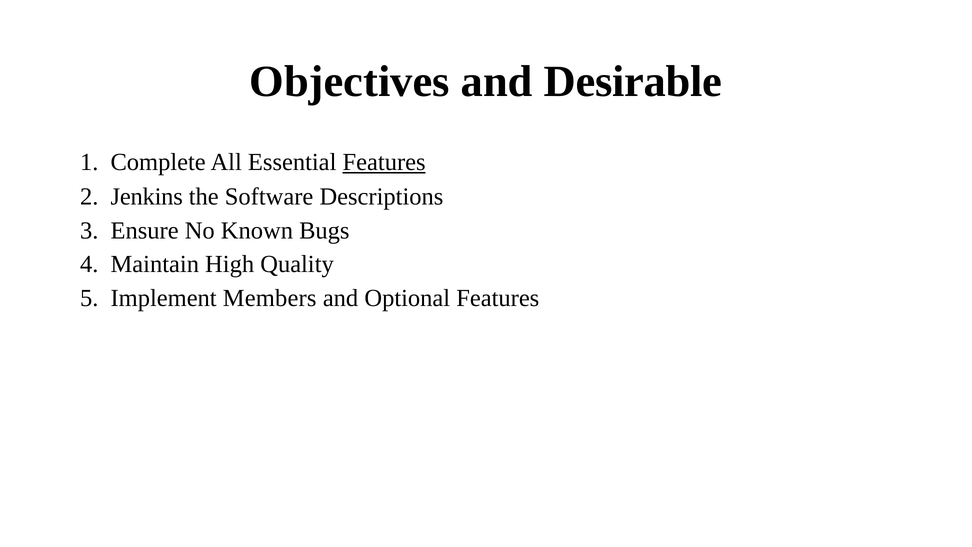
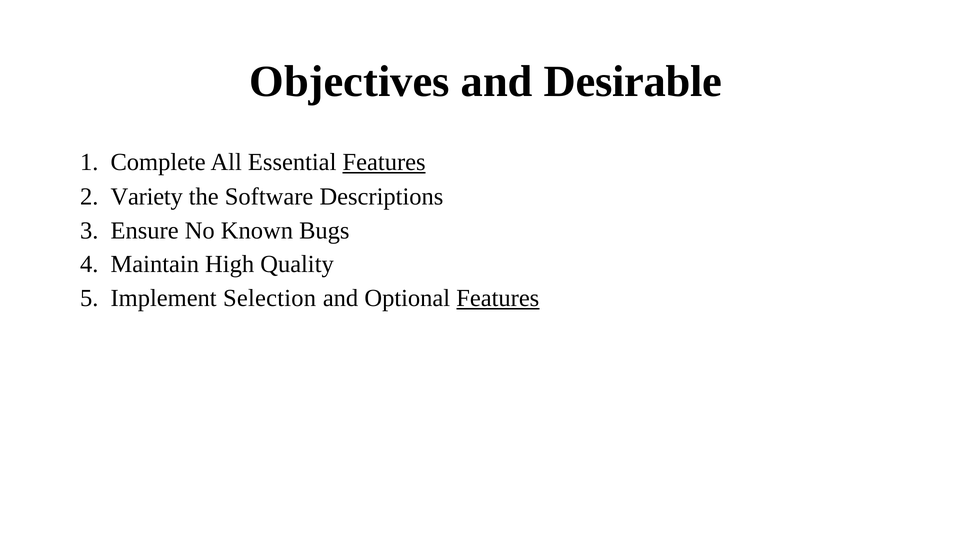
Jenkins: Jenkins -> Variety
Members: Members -> Selection
Features at (498, 298) underline: none -> present
